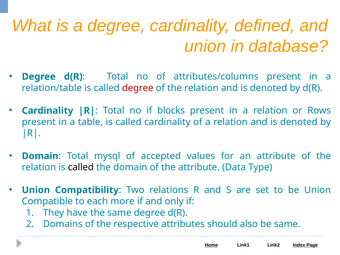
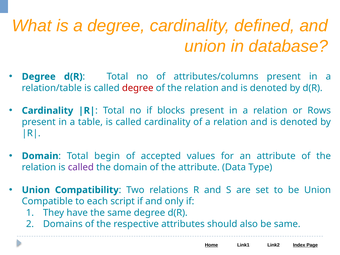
mysql: mysql -> begin
called at (81, 167) colour: black -> purple
more: more -> script
